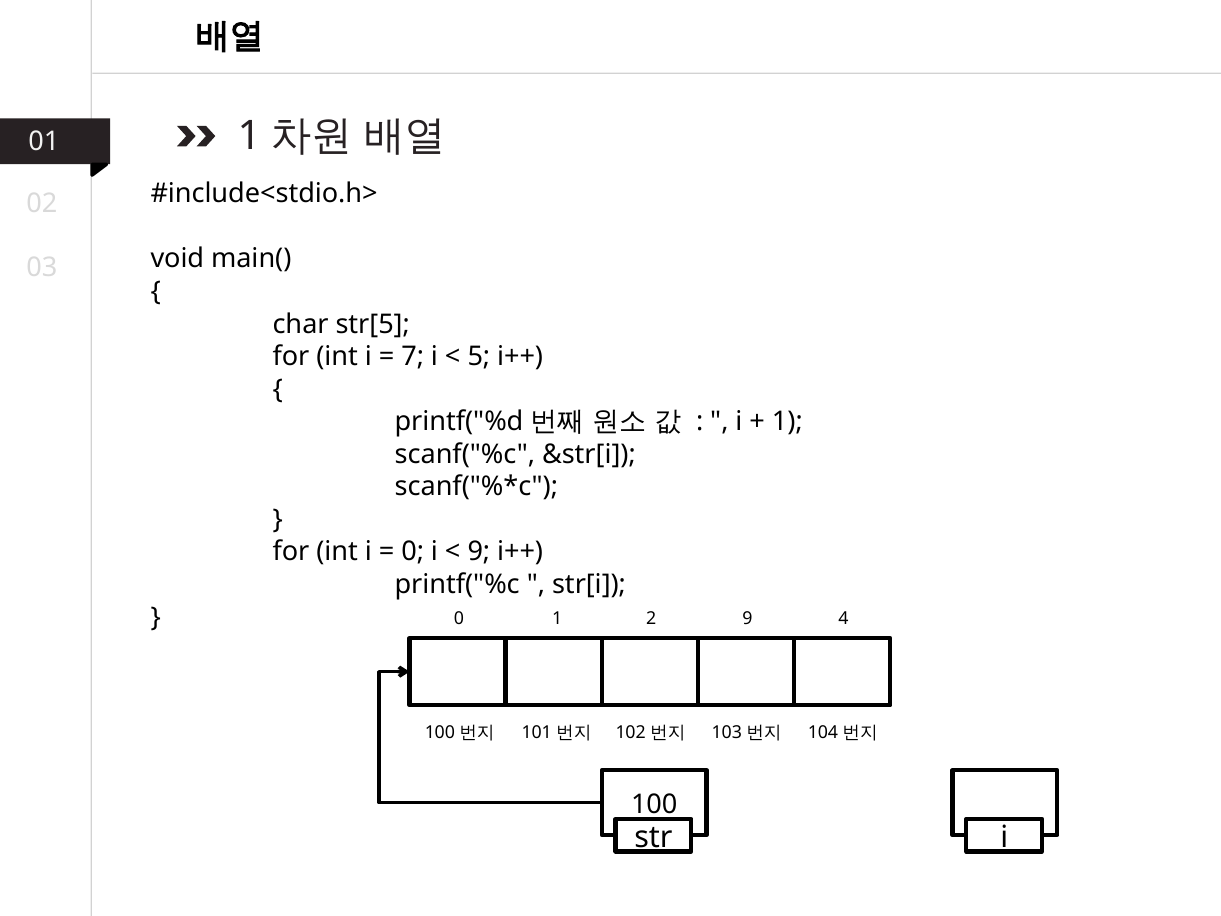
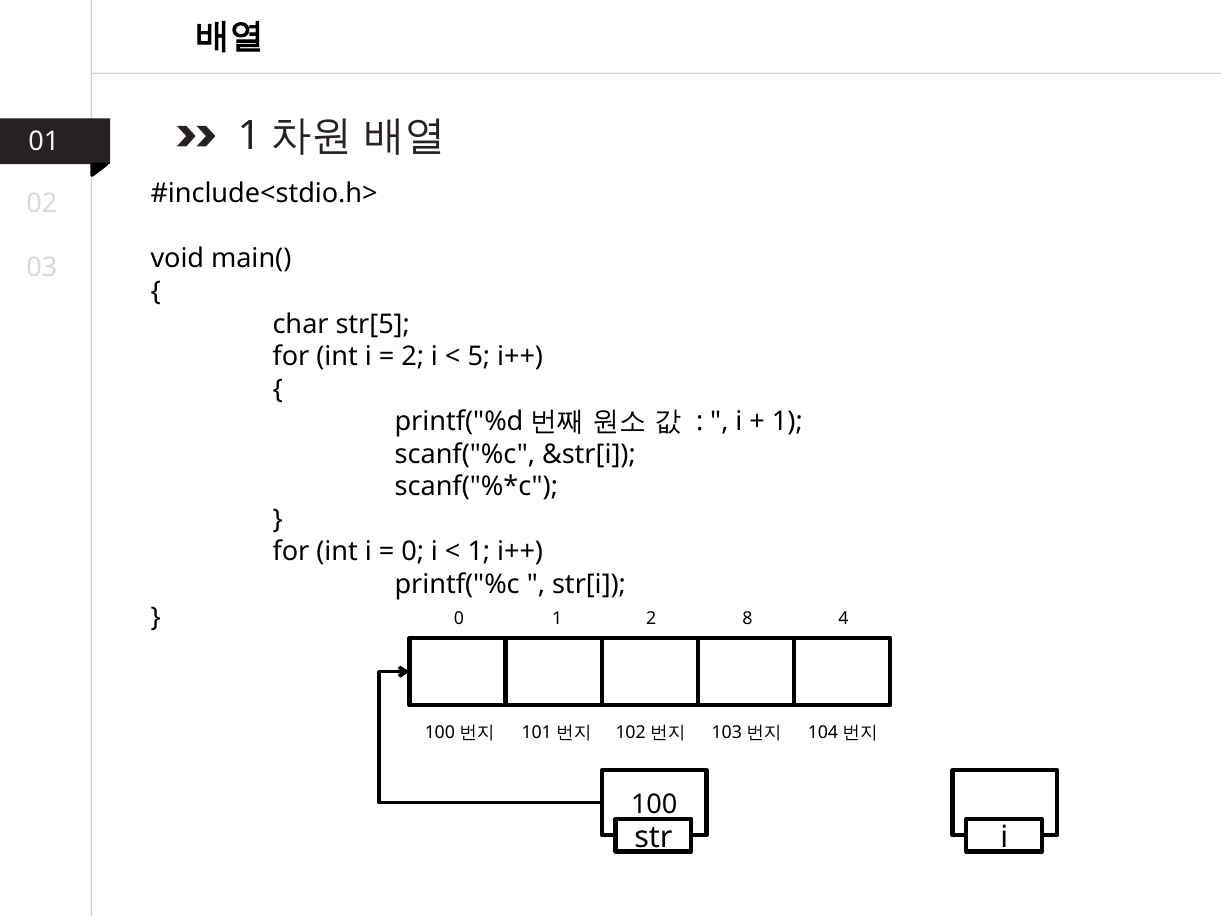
7 at (413, 357): 7 -> 2
9 at (479, 552): 9 -> 1
2 9: 9 -> 8
